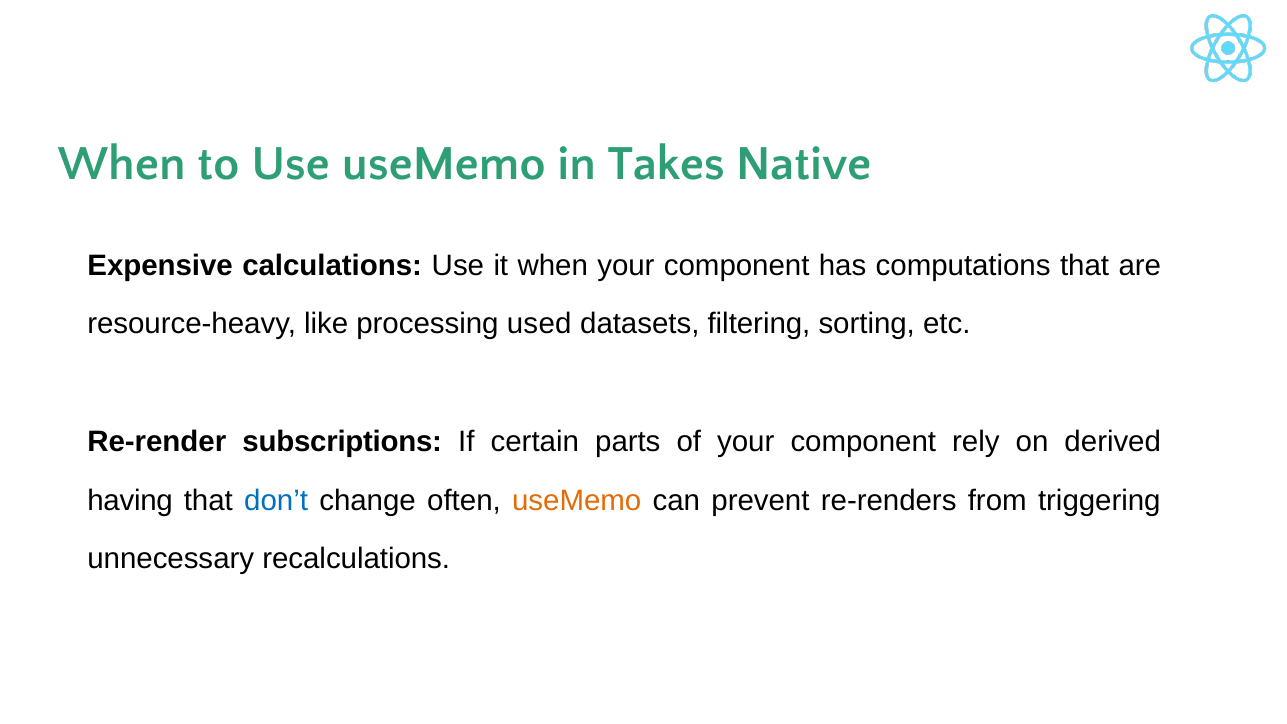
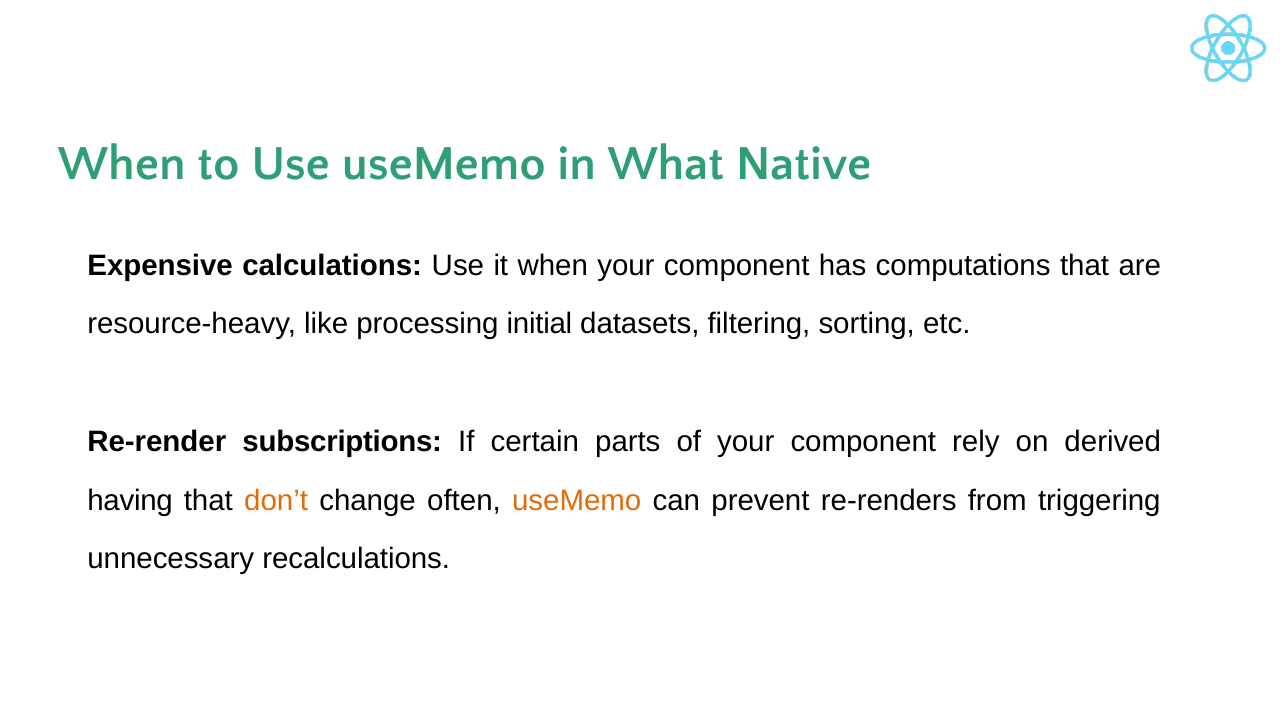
Takes: Takes -> What
used: used -> initial
don’t colour: blue -> orange
